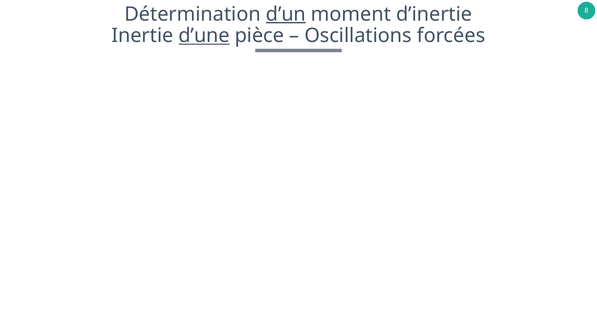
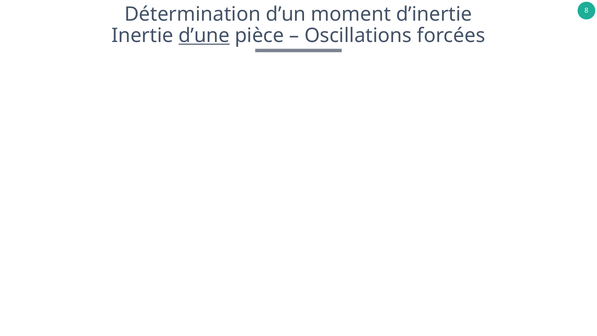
d’un underline: present -> none
